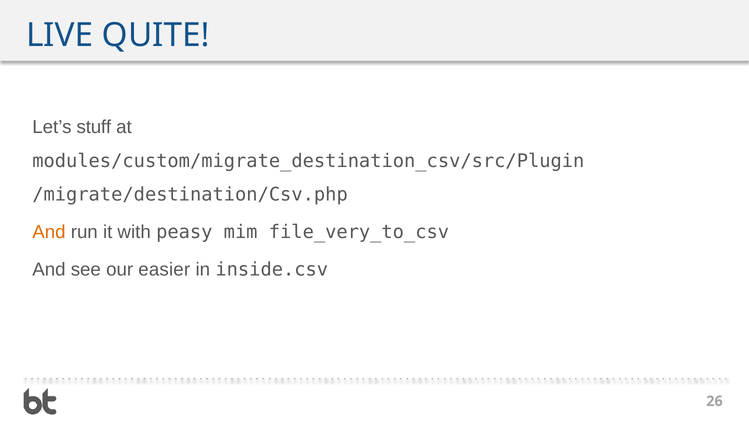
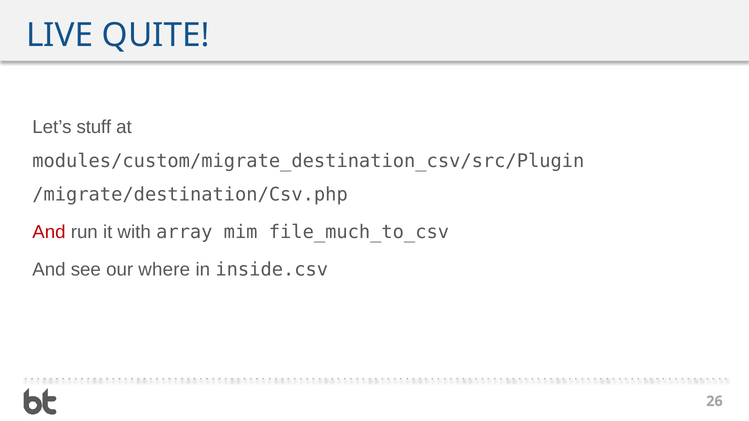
And at (49, 232) colour: orange -> red
peasy: peasy -> array
file_very_to_csv: file_very_to_csv -> file_much_to_csv
easier: easier -> where
